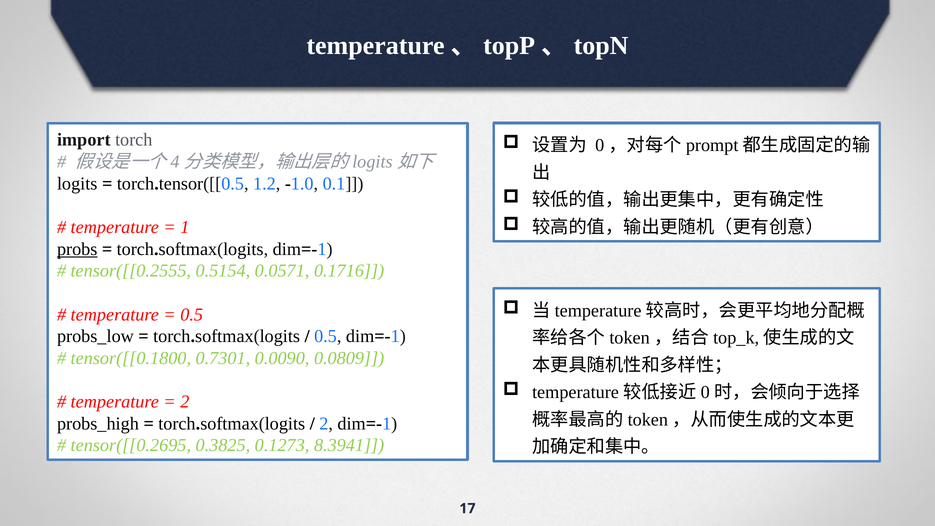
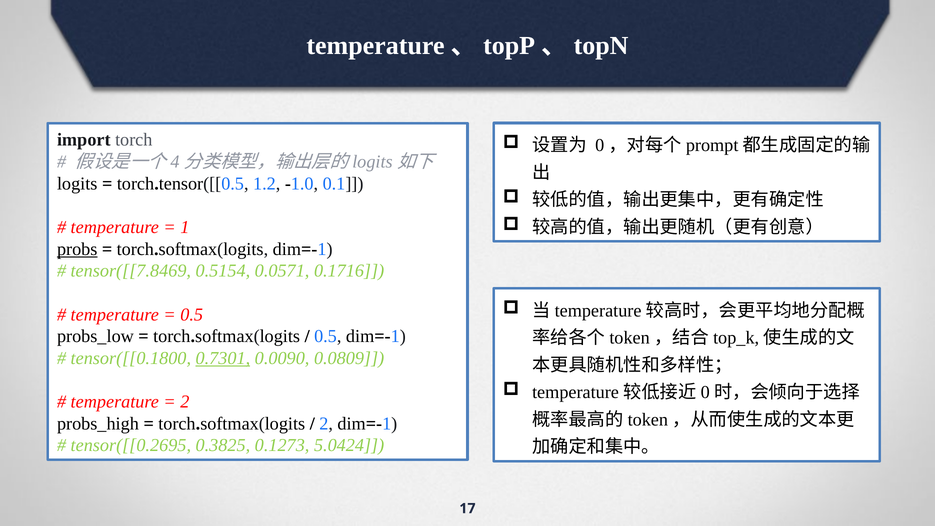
tensor([[0.2555: tensor([[0.2555 -> tensor([[7.8469
0.7301 underline: none -> present
8.3941: 8.3941 -> 5.0424
